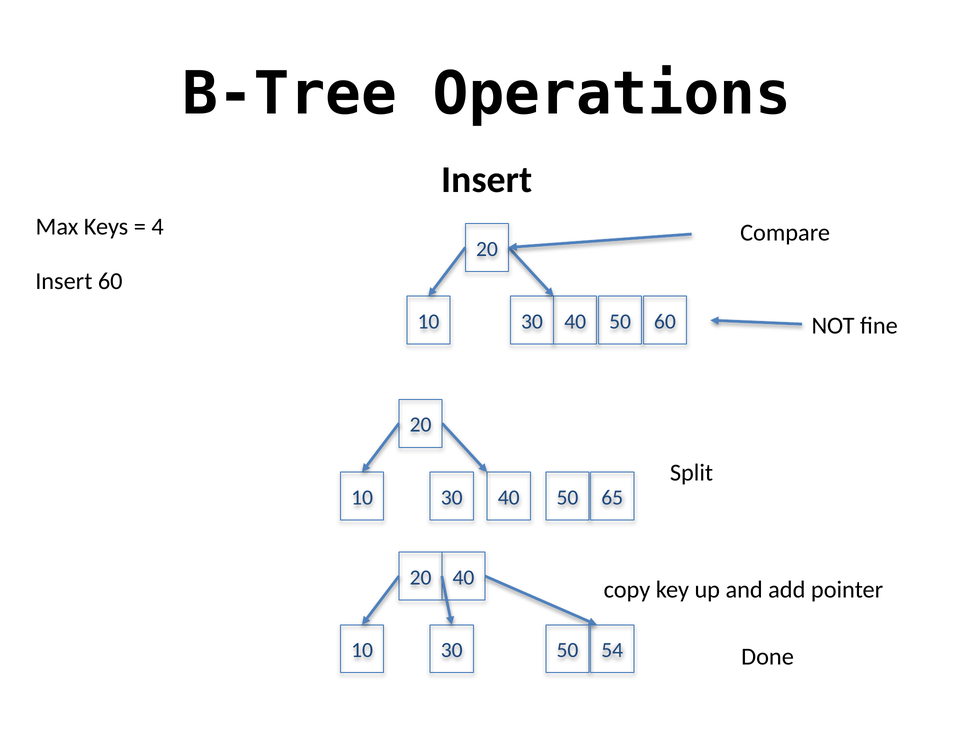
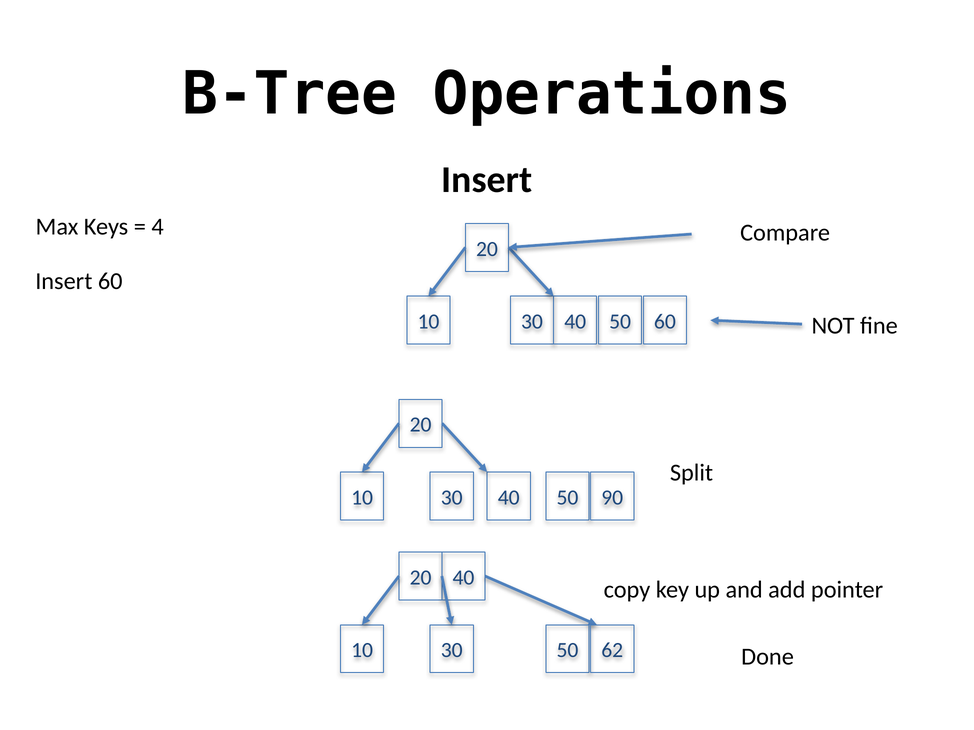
65: 65 -> 90
54: 54 -> 62
